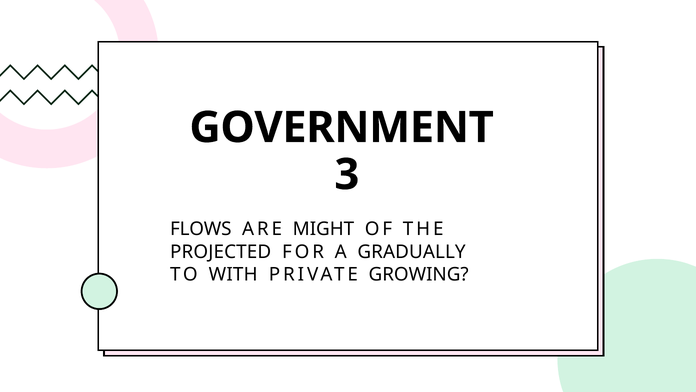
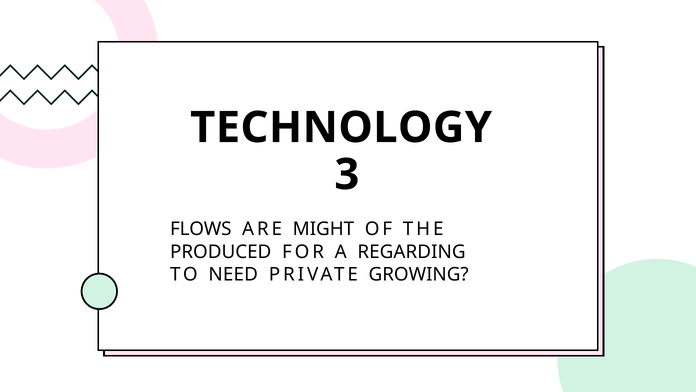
GOVERNMENT: GOVERNMENT -> TECHNOLOGY
PROJECTED: PROJECTED -> PRODUCED
GRADUALLY: GRADUALLY -> REGARDING
WITH: WITH -> NEED
